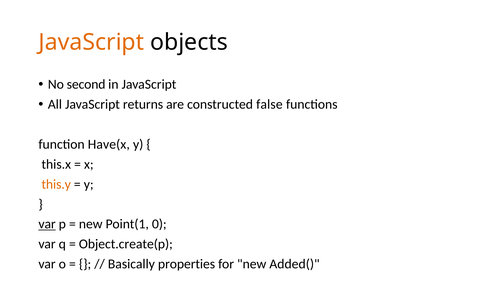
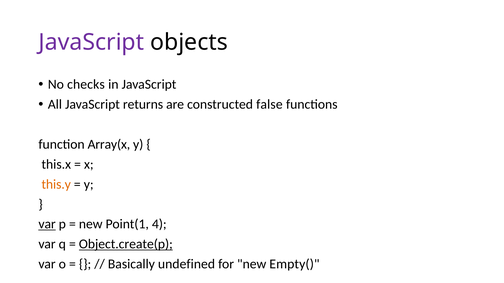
JavaScript at (91, 42) colour: orange -> purple
second: second -> checks
Have(x: Have(x -> Array(x
0: 0 -> 4
Object.create(p underline: none -> present
properties: properties -> undefined
Added(: Added( -> Empty(
